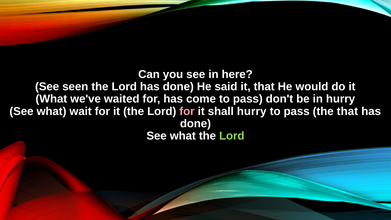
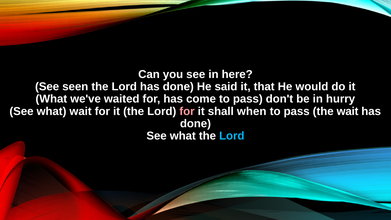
shall hurry: hurry -> when
the that: that -> wait
Lord at (232, 136) colour: light green -> light blue
